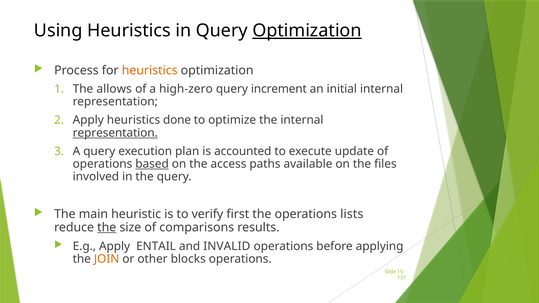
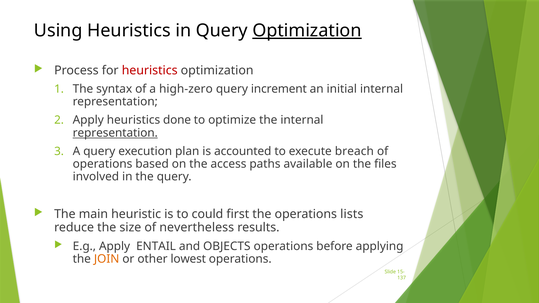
heuristics at (150, 70) colour: orange -> red
allows: allows -> syntax
update: update -> breach
based underline: present -> none
verify: verify -> could
the at (107, 228) underline: present -> none
comparisons: comparisons -> nevertheless
INVALID: INVALID -> OBJECTS
blocks: blocks -> lowest
